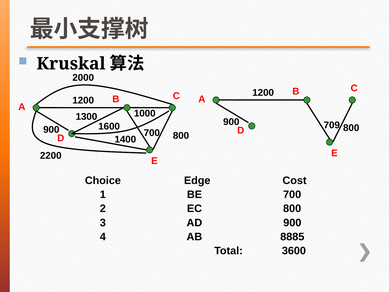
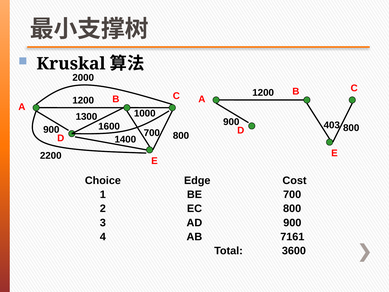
709: 709 -> 403
8885: 8885 -> 7161
